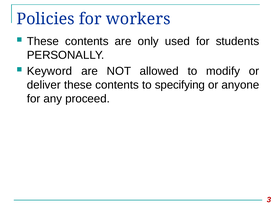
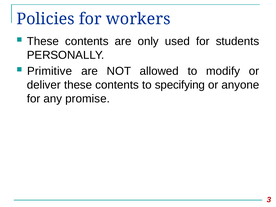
Keyword: Keyword -> Primitive
proceed: proceed -> promise
